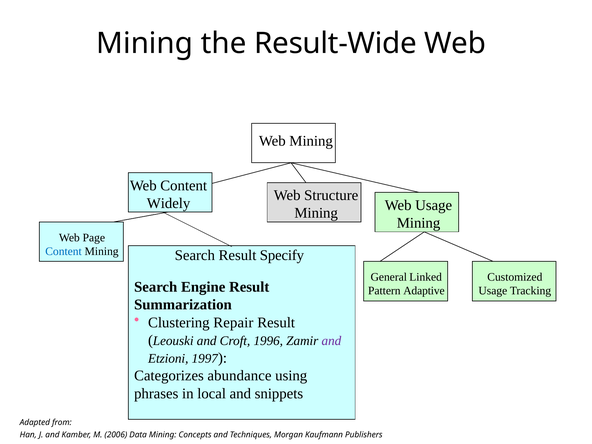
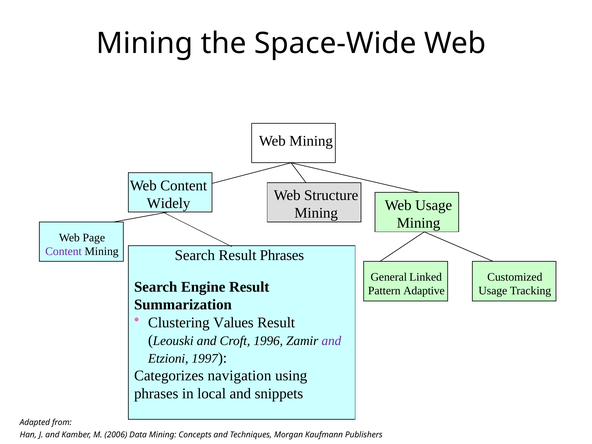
Result-Wide: Result-Wide -> Space-Wide
Content at (64, 251) colour: blue -> purple
Result Specify: Specify -> Phrases
Repair: Repair -> Values
abundance: abundance -> navigation
